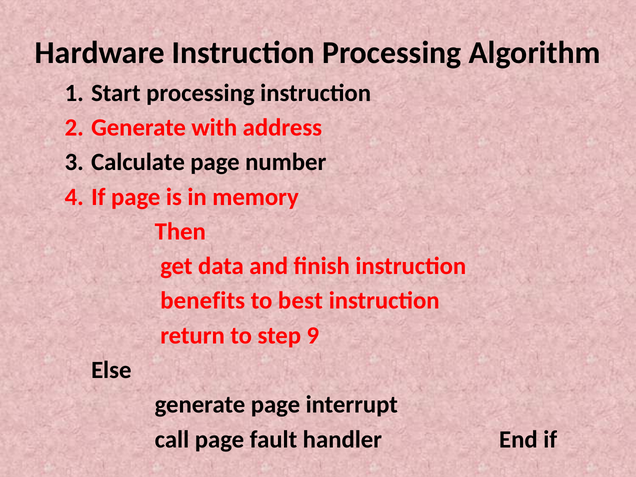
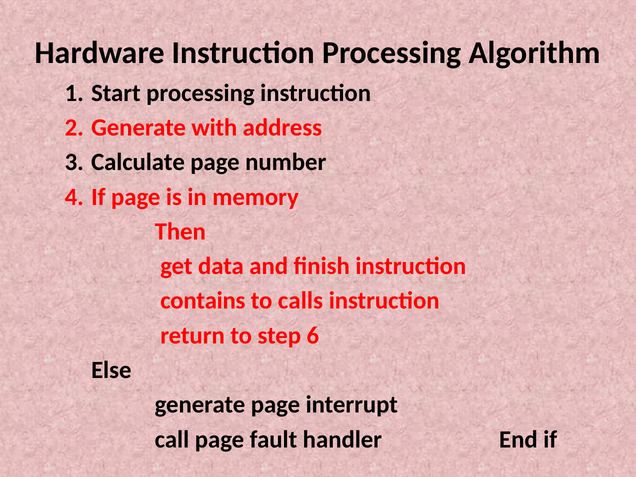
benefits: benefits -> contains
best: best -> calls
9: 9 -> 6
